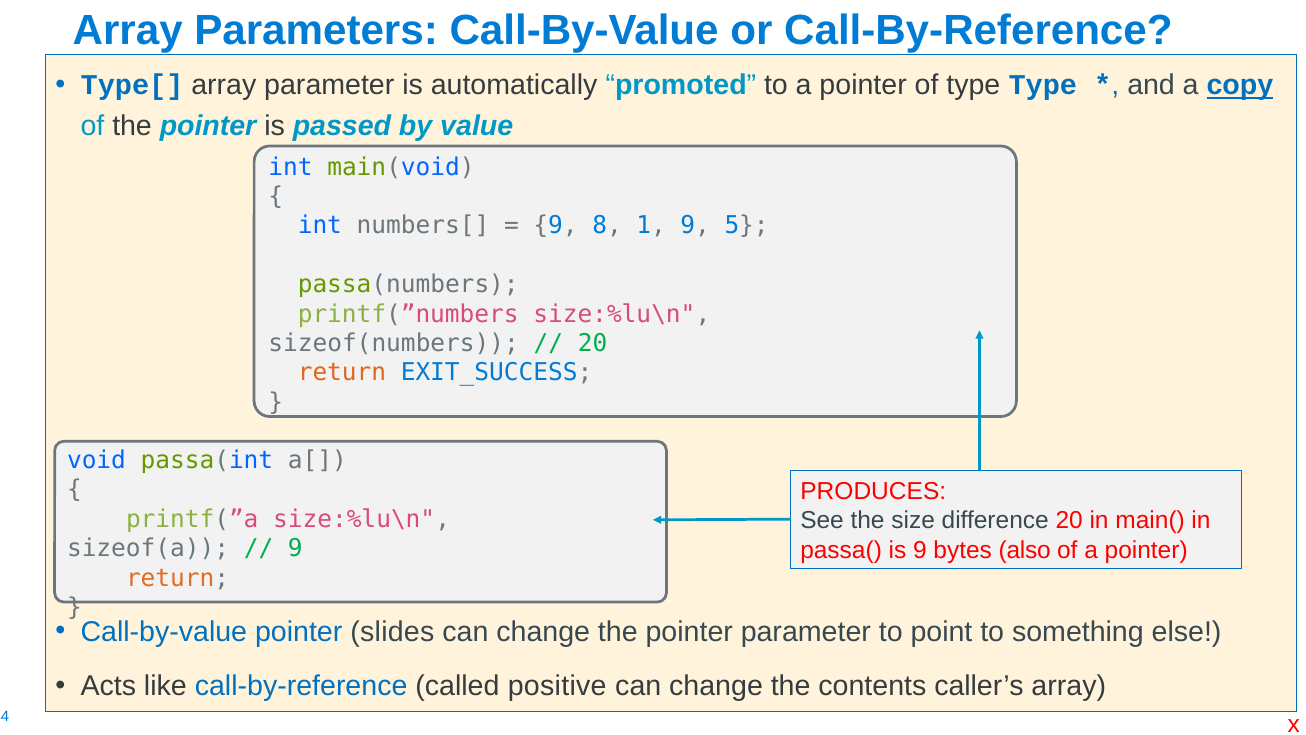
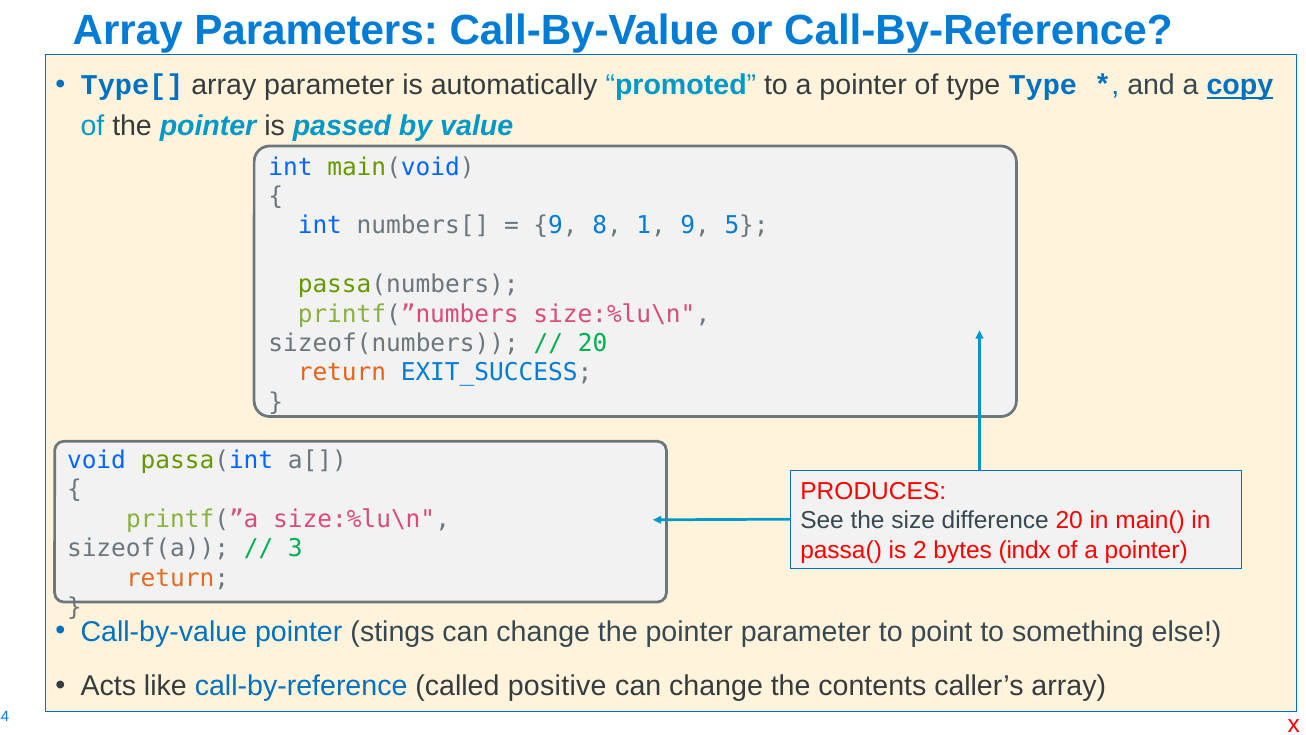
9 at (295, 548): 9 -> 3
is 9: 9 -> 2
also: also -> indx
slides: slides -> stings
